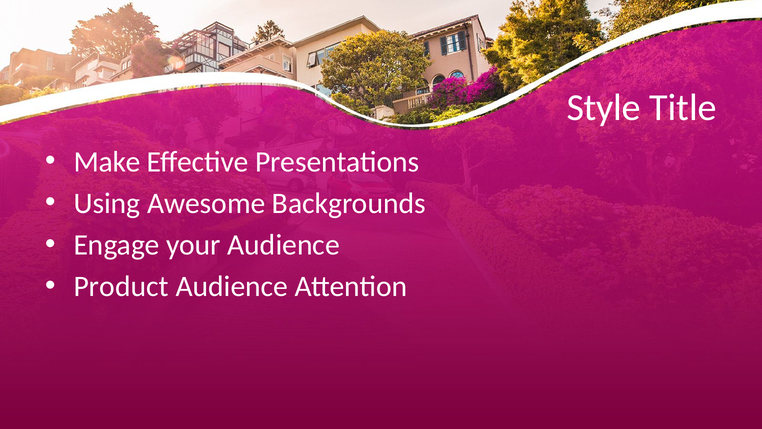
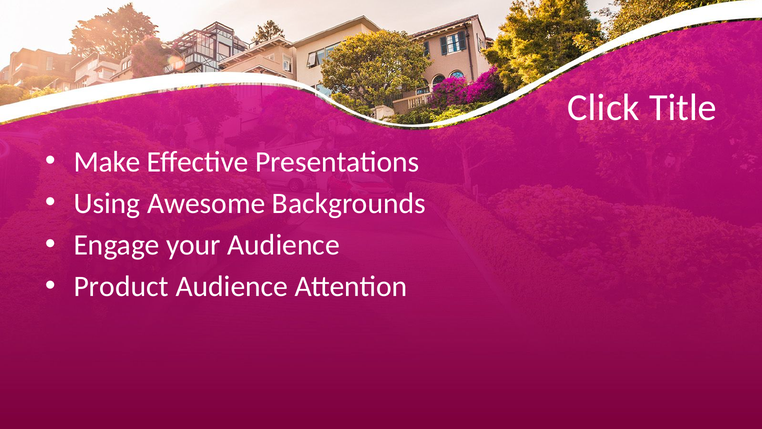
Style: Style -> Click
